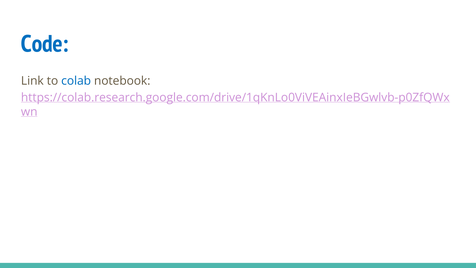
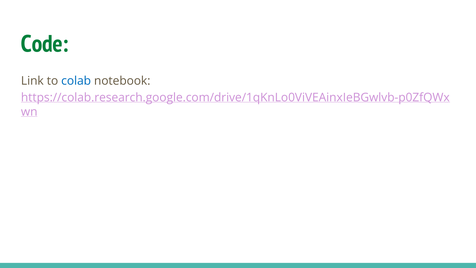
Code colour: blue -> green
